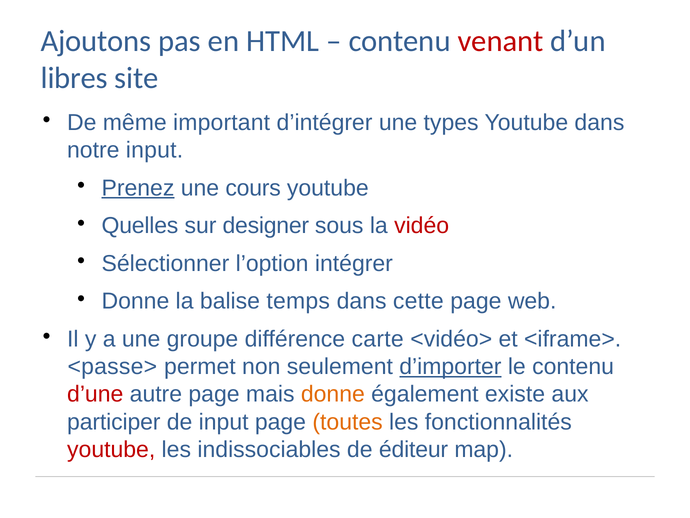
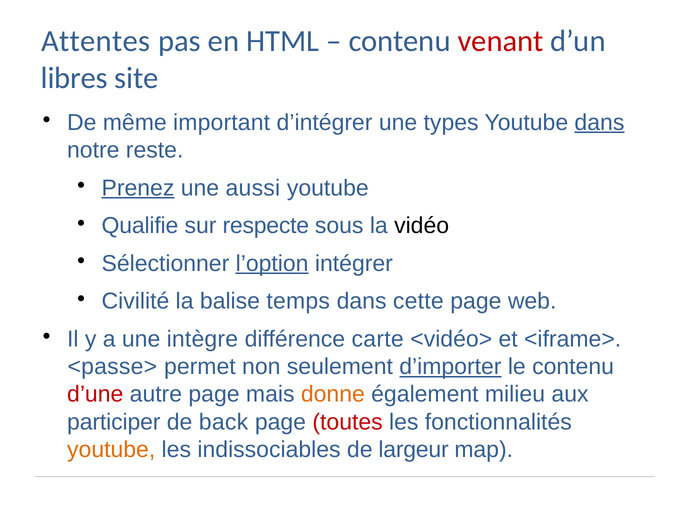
Ajoutons: Ajoutons -> Attentes
dans at (599, 122) underline: none -> present
notre input: input -> reste
cours: cours -> aussi
Quelles: Quelles -> Qualifie
designer: designer -> respecte
vidéo colour: red -> black
l’option underline: none -> present
Donne at (135, 301): Donne -> Civilité
groupe: groupe -> intègre
existe: existe -> milieu
de input: input -> back
toutes colour: orange -> red
youtube at (111, 449) colour: red -> orange
éditeur: éditeur -> largeur
